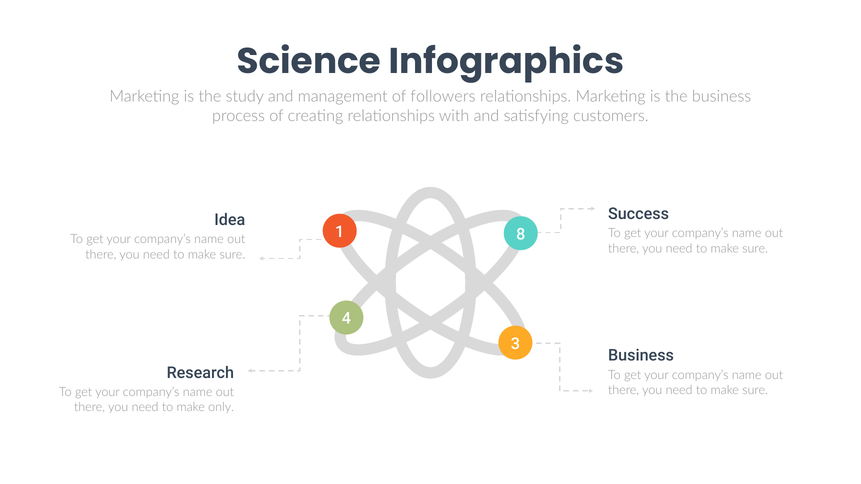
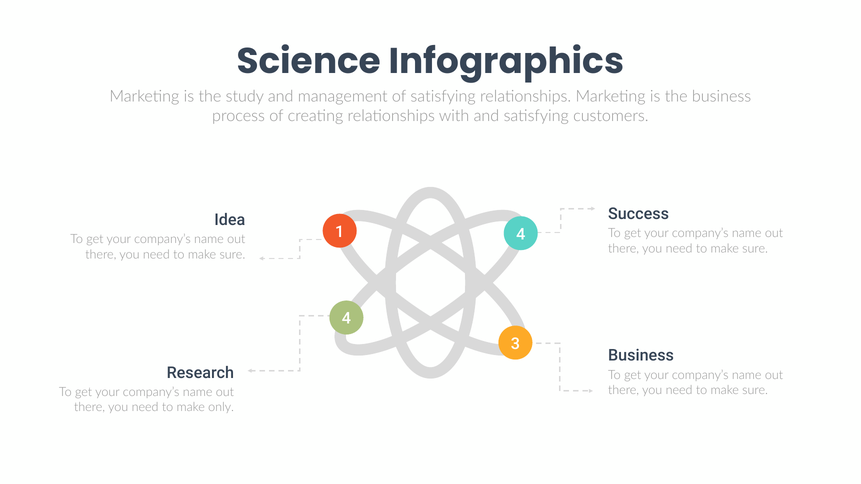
of followers: followers -> satisfying
1 8: 8 -> 4
